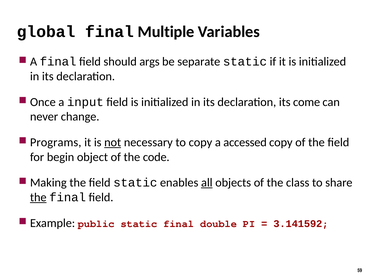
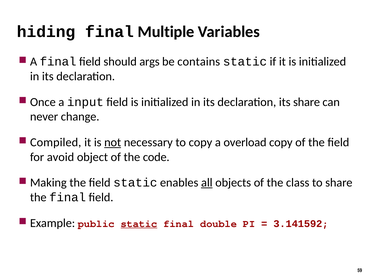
global: global -> hiding
separate: separate -> contains
its come: come -> share
Programs: Programs -> Compiled
accessed: accessed -> overload
begin: begin -> avoid
the at (38, 197) underline: present -> none
static at (139, 223) underline: none -> present
